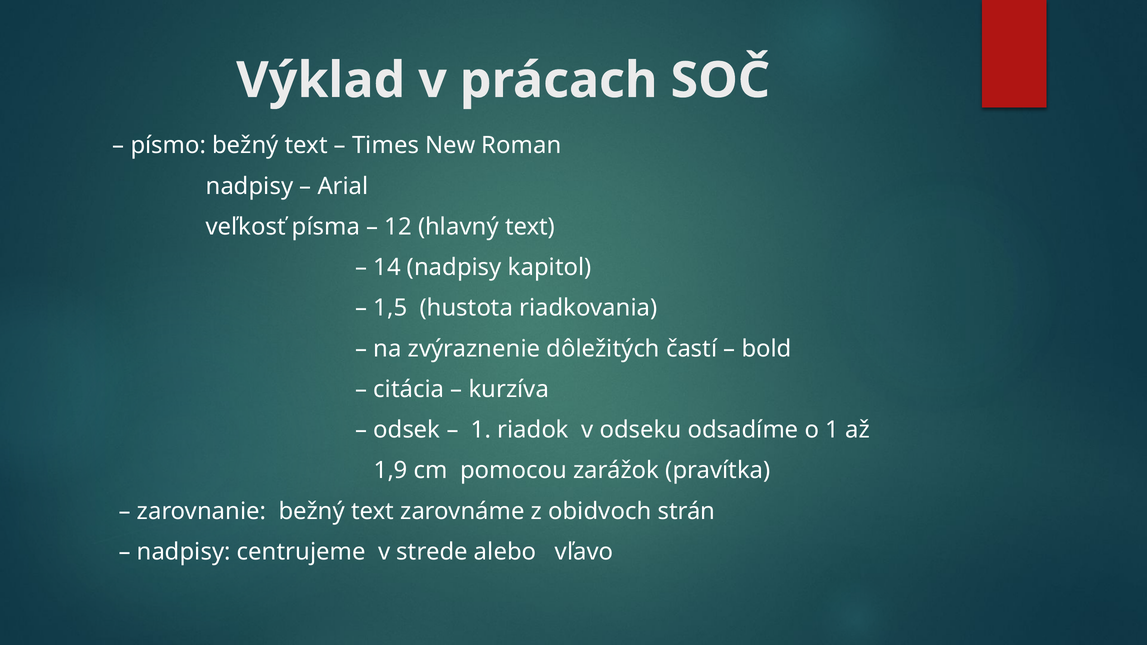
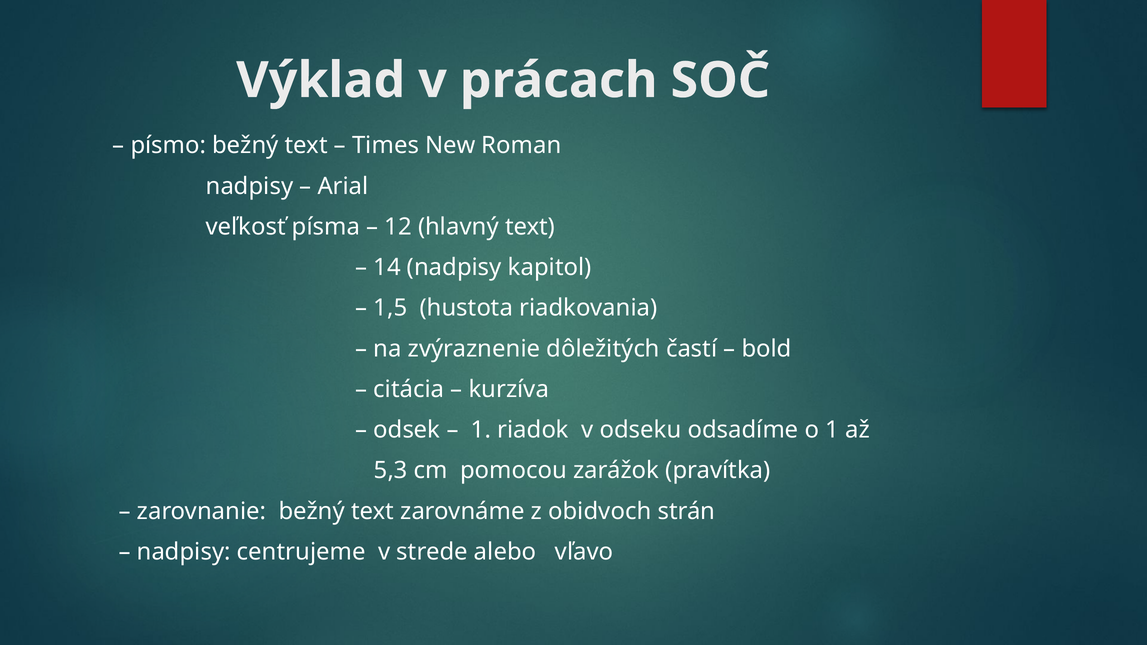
1,9: 1,9 -> 5,3
